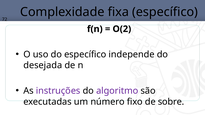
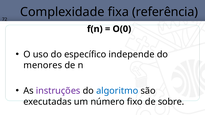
fixa específico: específico -> referência
O(2: O(2 -> O(0
desejada: desejada -> menores
algoritmo colour: purple -> blue
